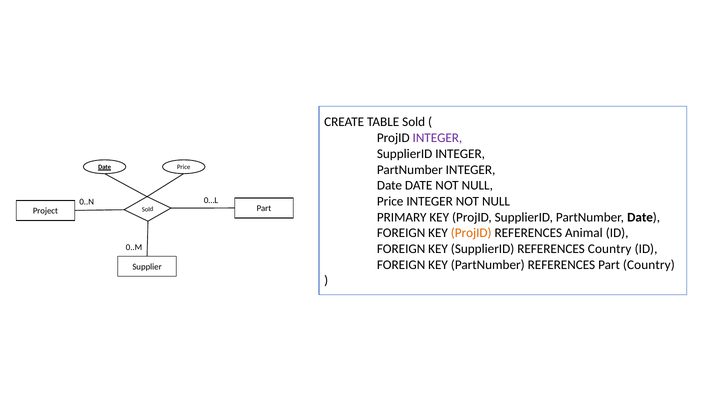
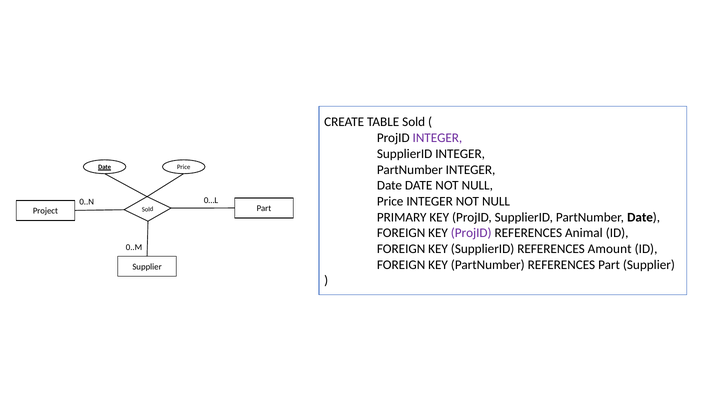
ProjID at (471, 233) colour: orange -> purple
REFERENCES Country: Country -> Amount
REFERENCES Part Country: Country -> Supplier
